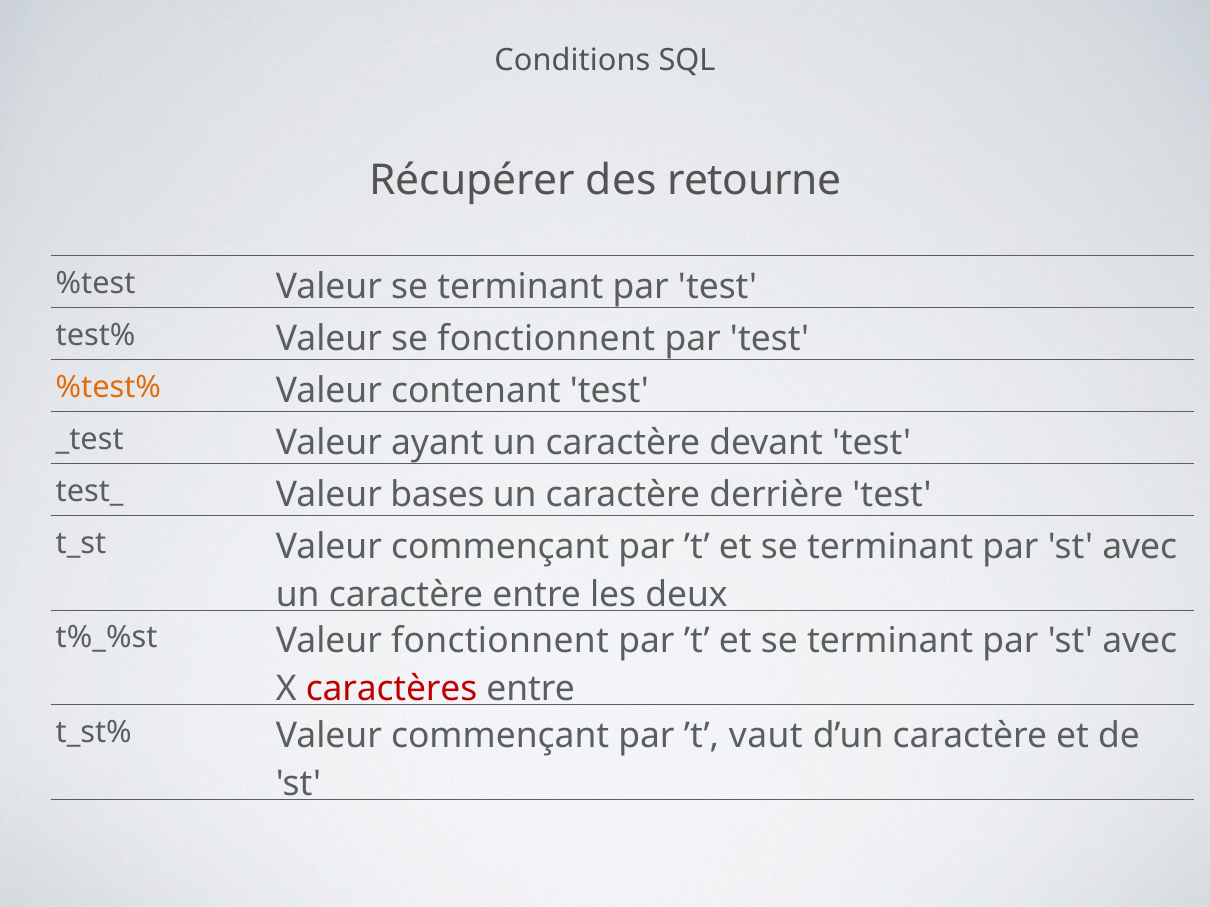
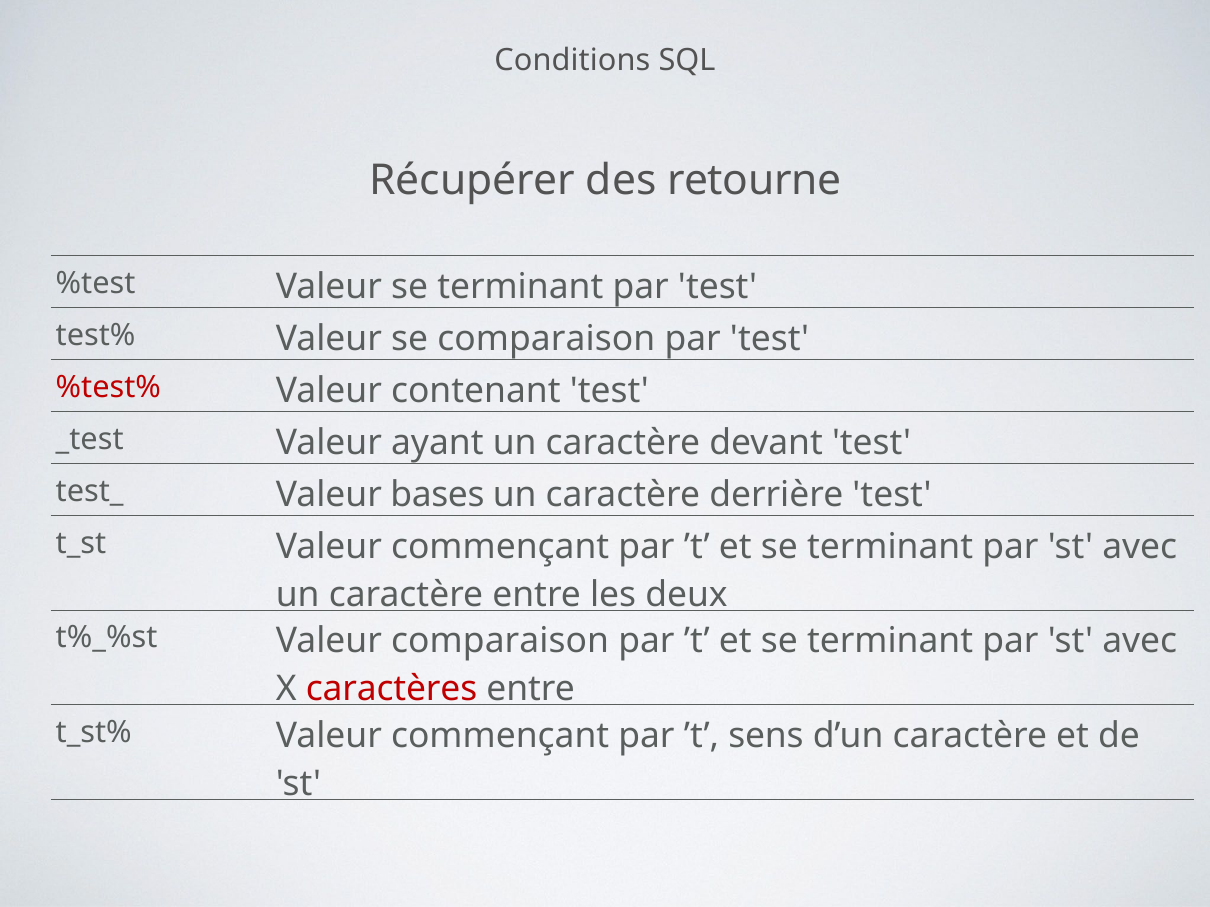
se fonctionnent: fonctionnent -> comparaison
%test% colour: orange -> red
Valeur fonctionnent: fonctionnent -> comparaison
vaut: vaut -> sens
